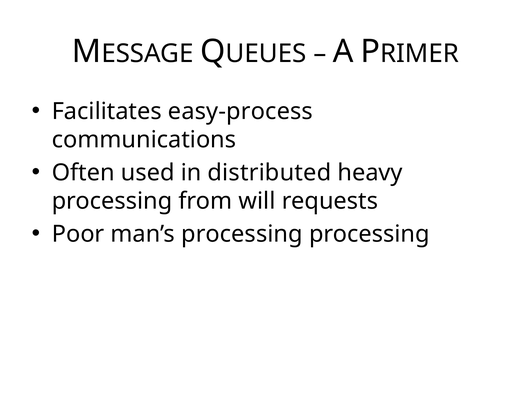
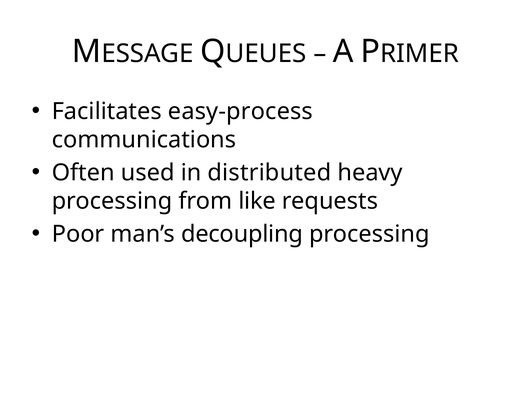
will: will -> like
man’s processing: processing -> decoupling
